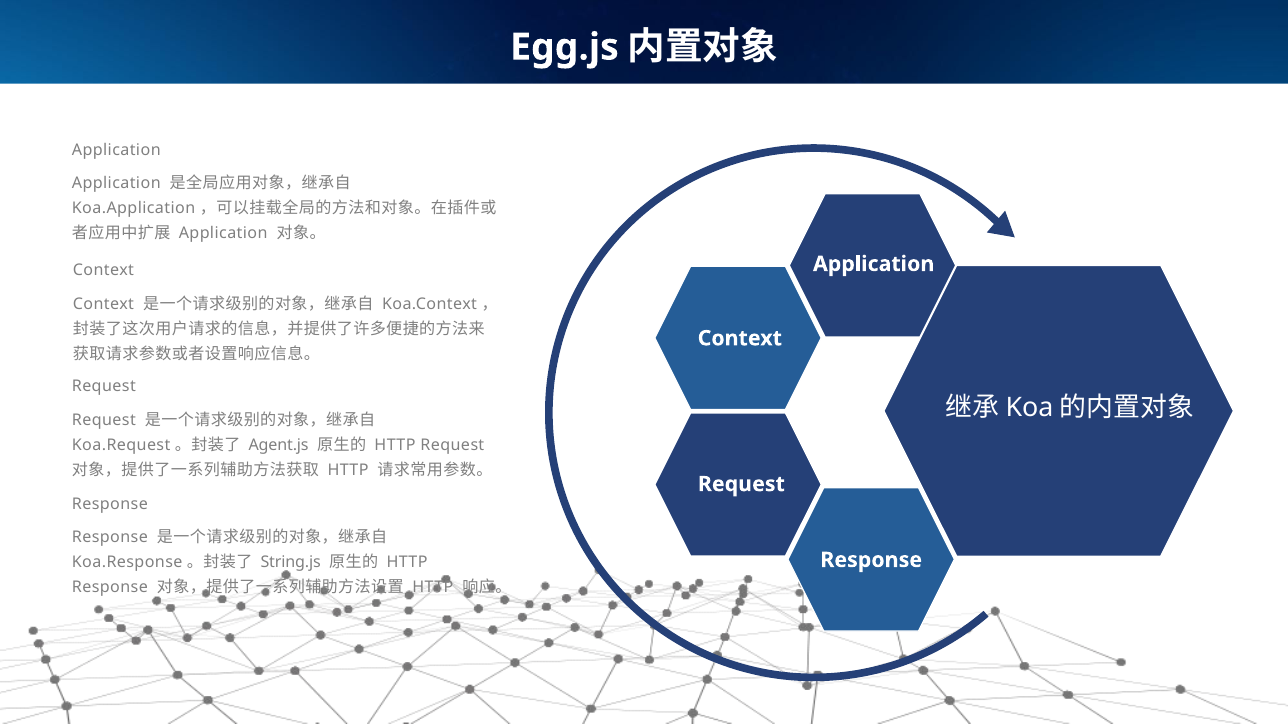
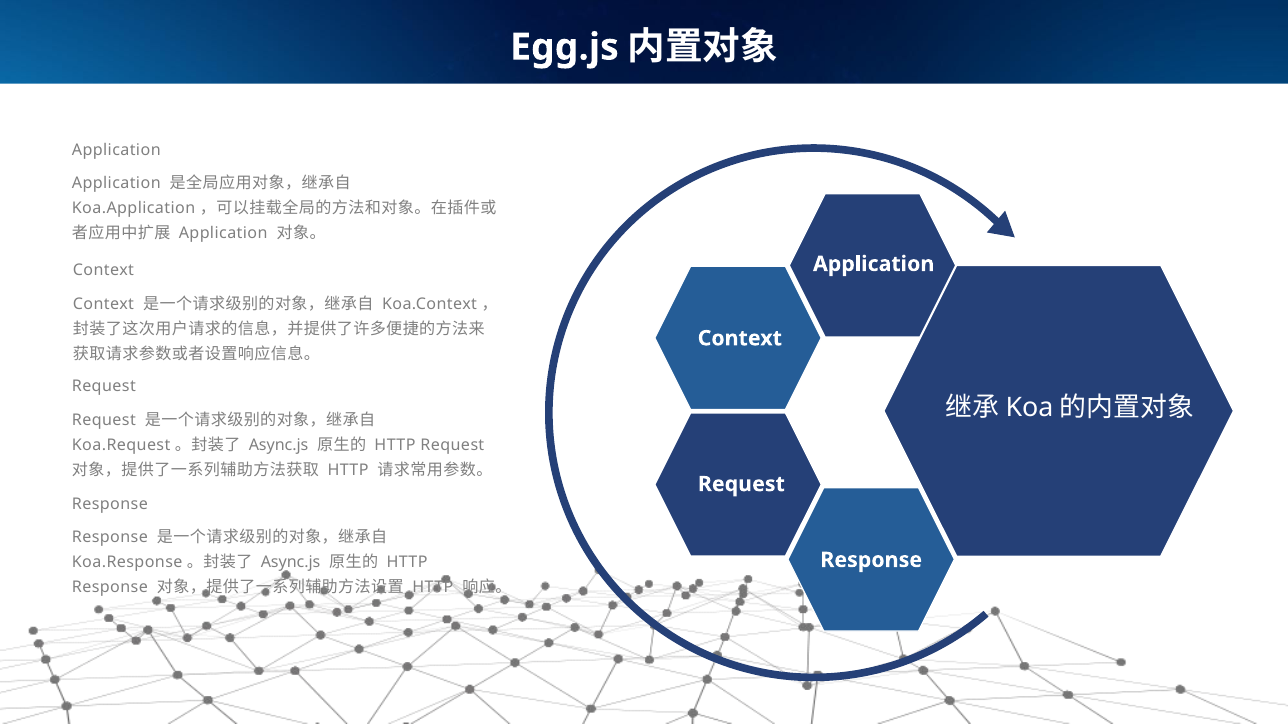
Agent.js at (279, 446): Agent.js -> Async.js
String.js at (291, 563): String.js -> Async.js
